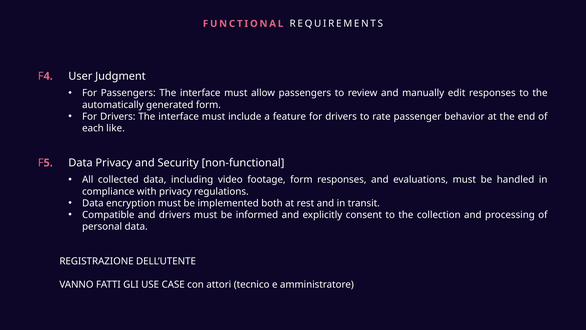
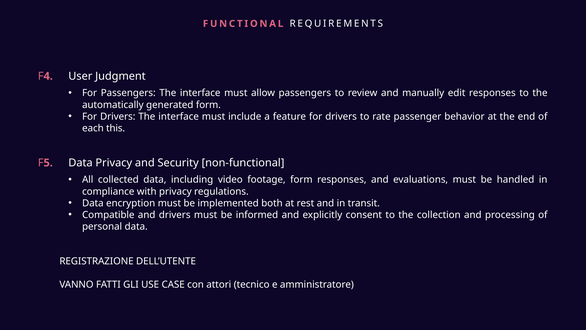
like: like -> this
